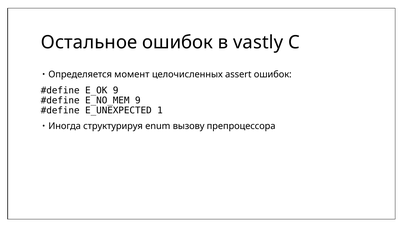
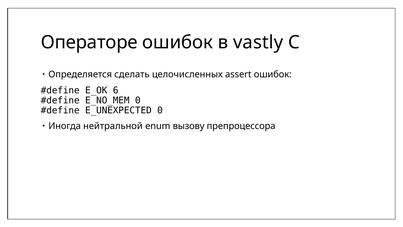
Остальное: Остальное -> Операторе
момент: момент -> сделать
E_OK 9: 9 -> 6
E_NO_MEM 9: 9 -> 0
E_UNEXPECTED 1: 1 -> 0
структурируя: структурируя -> нейтральной
